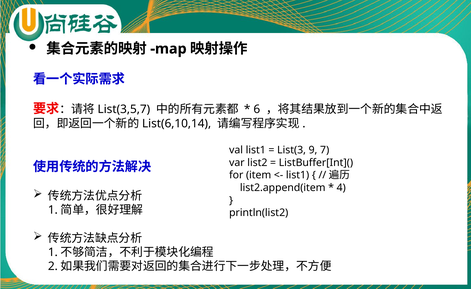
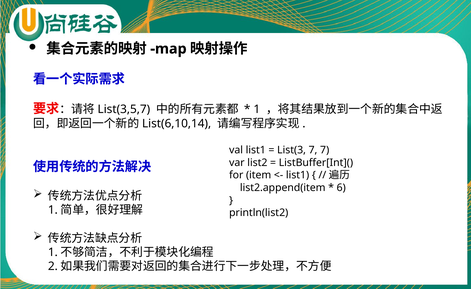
6: 6 -> 1
List(3 9: 9 -> 7
4: 4 -> 6
